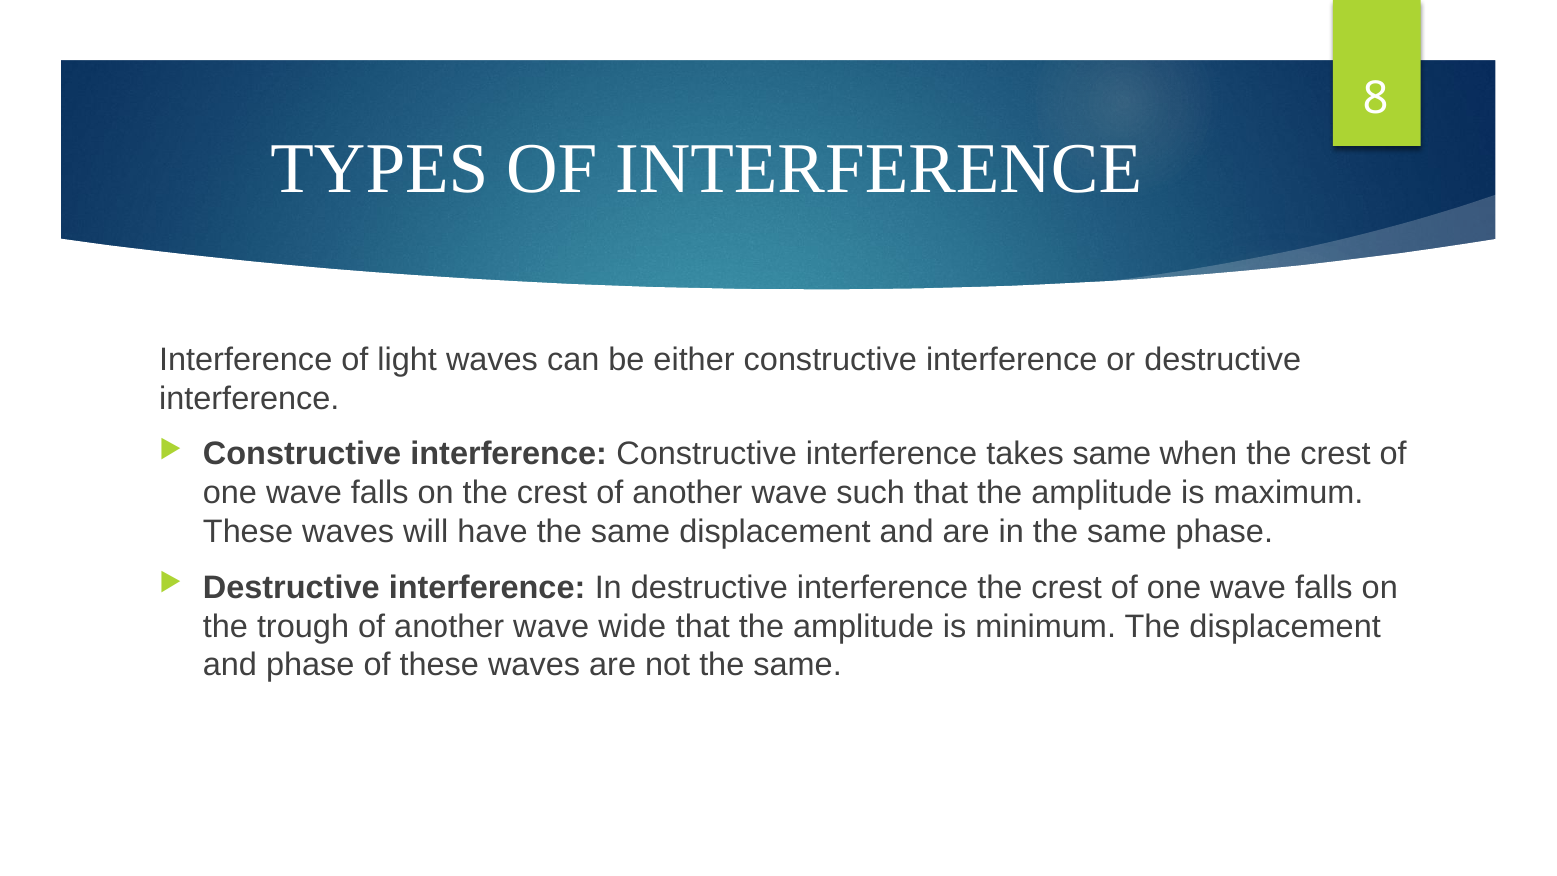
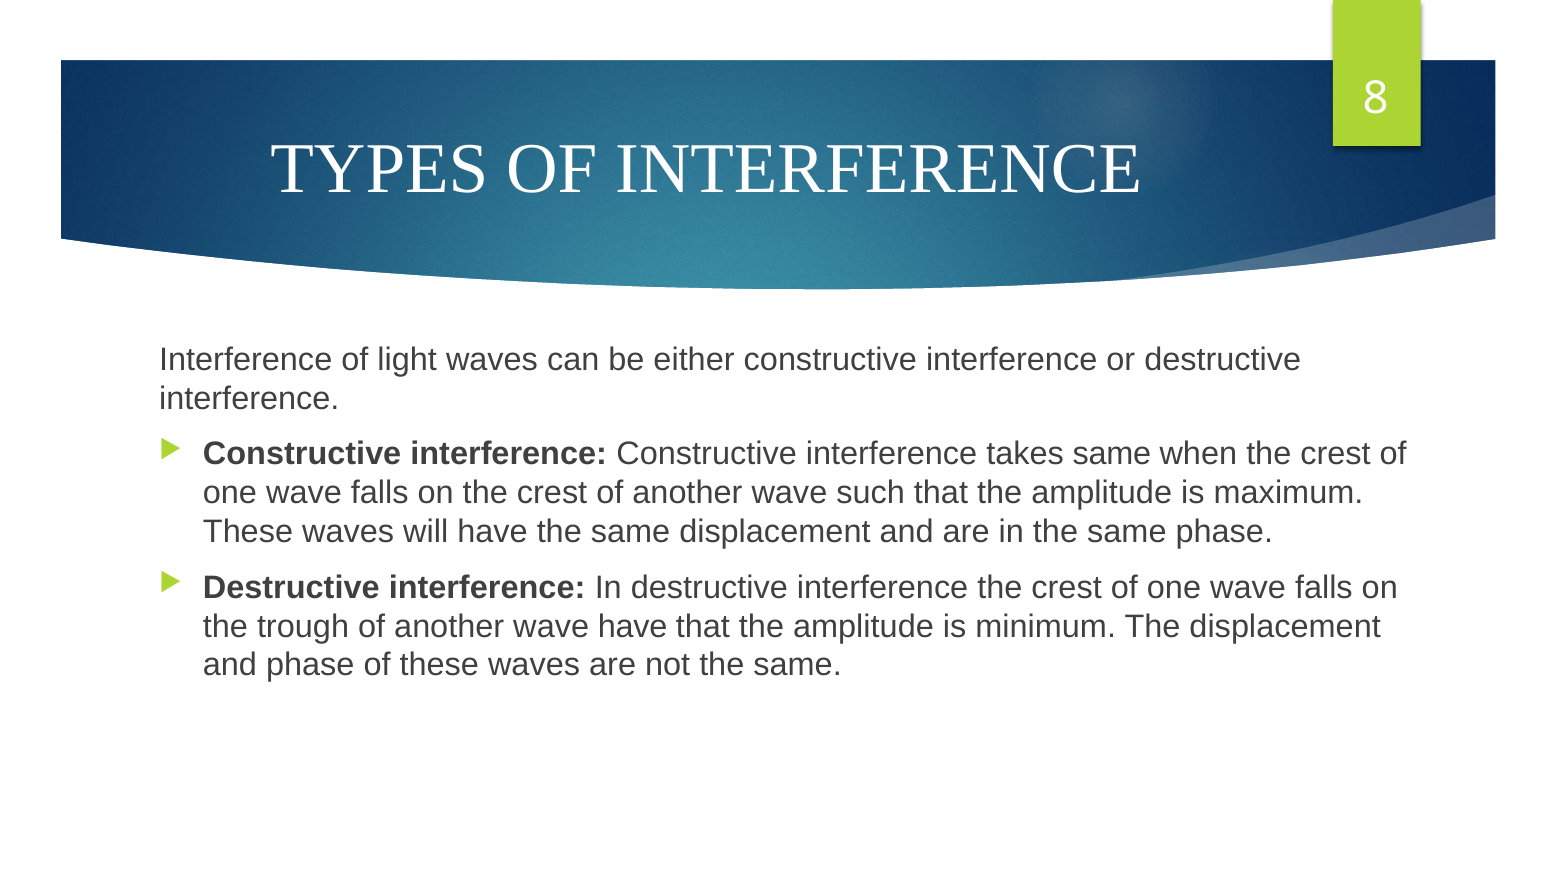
wave wide: wide -> have
